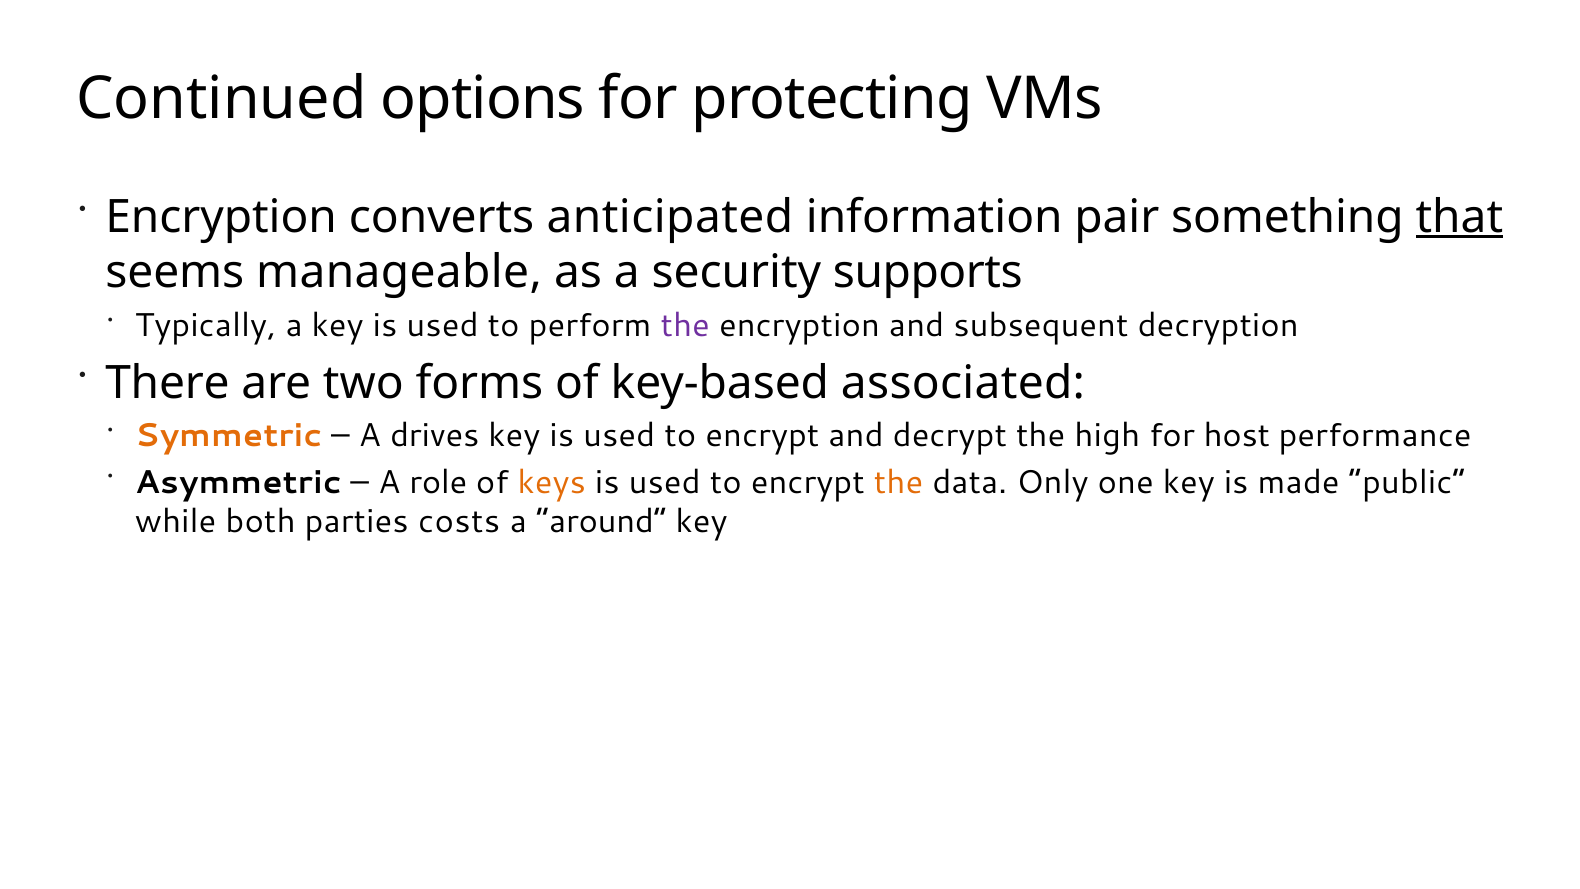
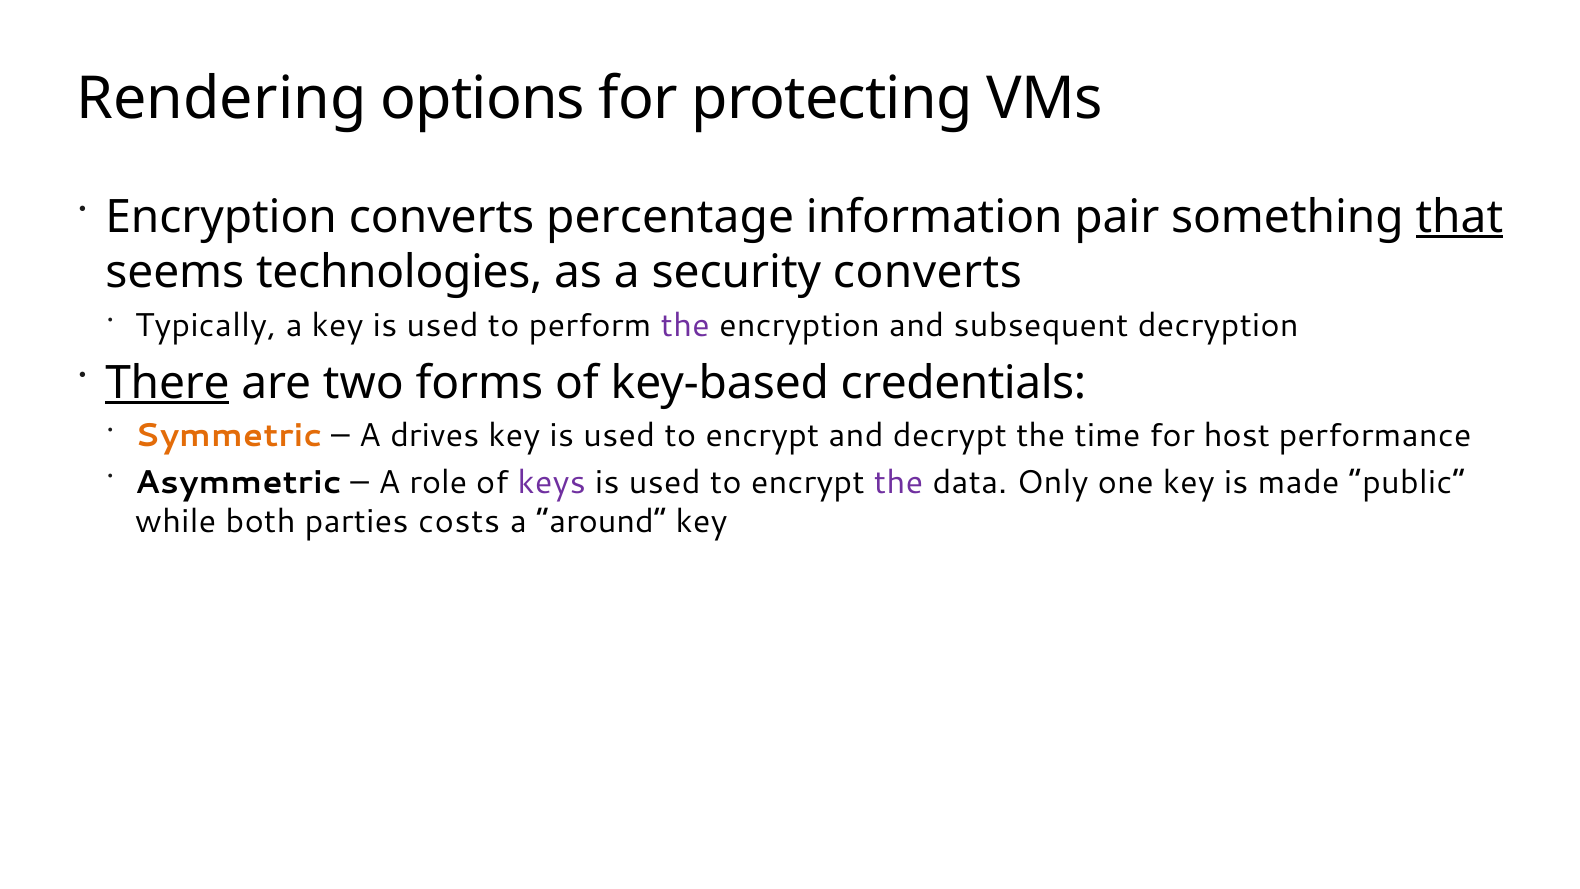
Continued: Continued -> Rendering
anticipated: anticipated -> percentage
manageable: manageable -> technologies
security supports: supports -> converts
There underline: none -> present
associated: associated -> credentials
high: high -> time
keys colour: orange -> purple
the at (899, 482) colour: orange -> purple
